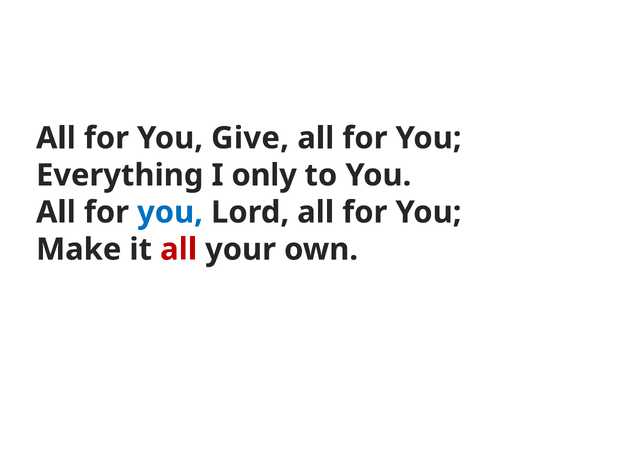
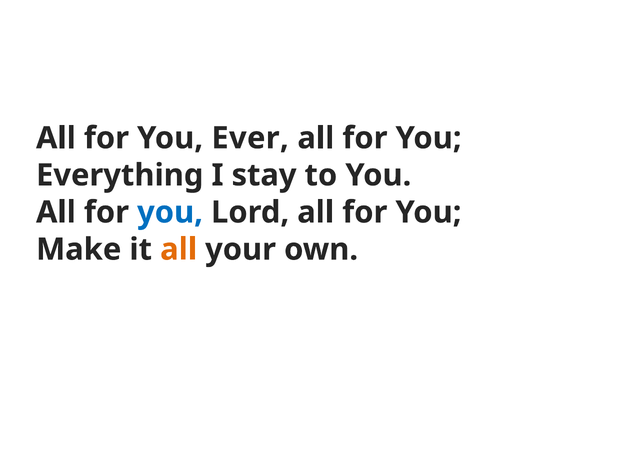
Give: Give -> Ever
only: only -> stay
all at (179, 250) colour: red -> orange
